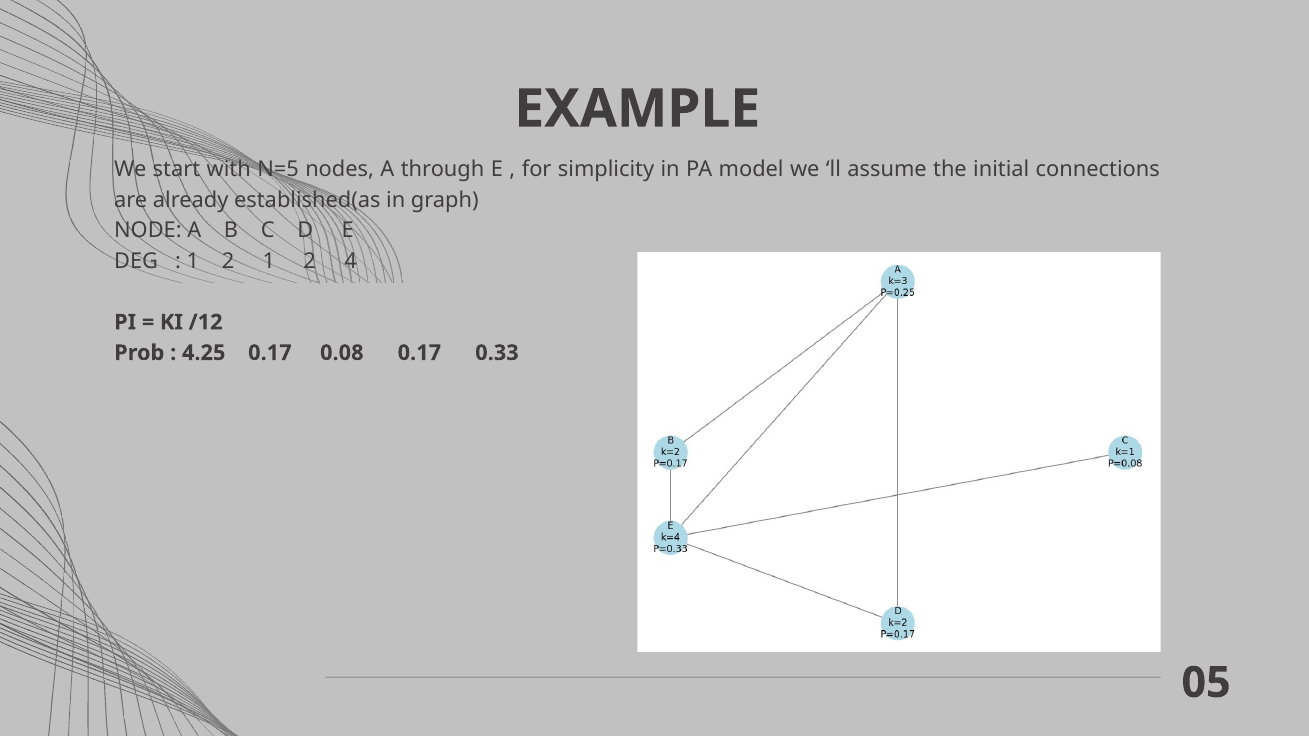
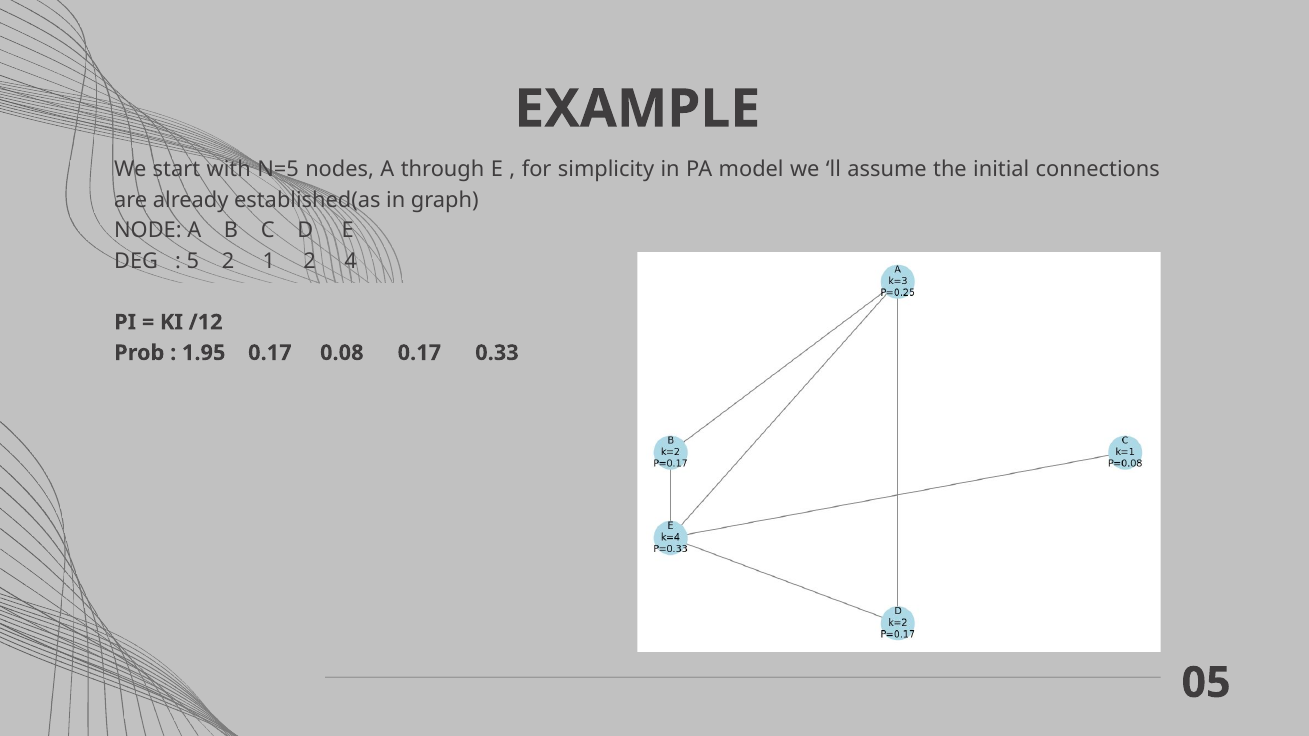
1 at (193, 261): 1 -> 5
4.25: 4.25 -> 1.95
